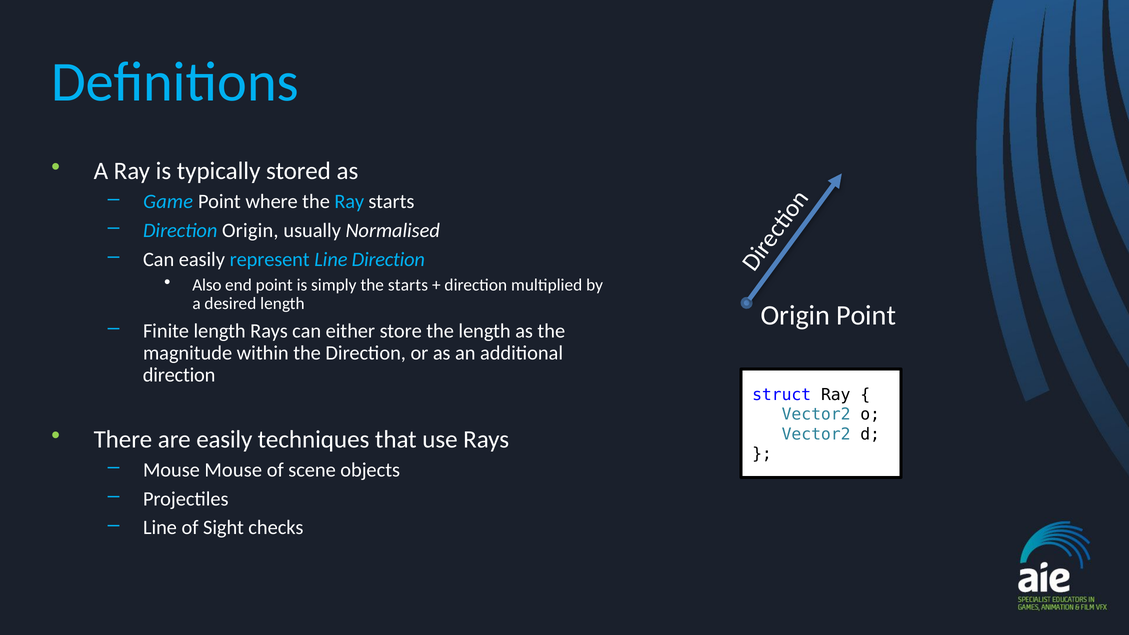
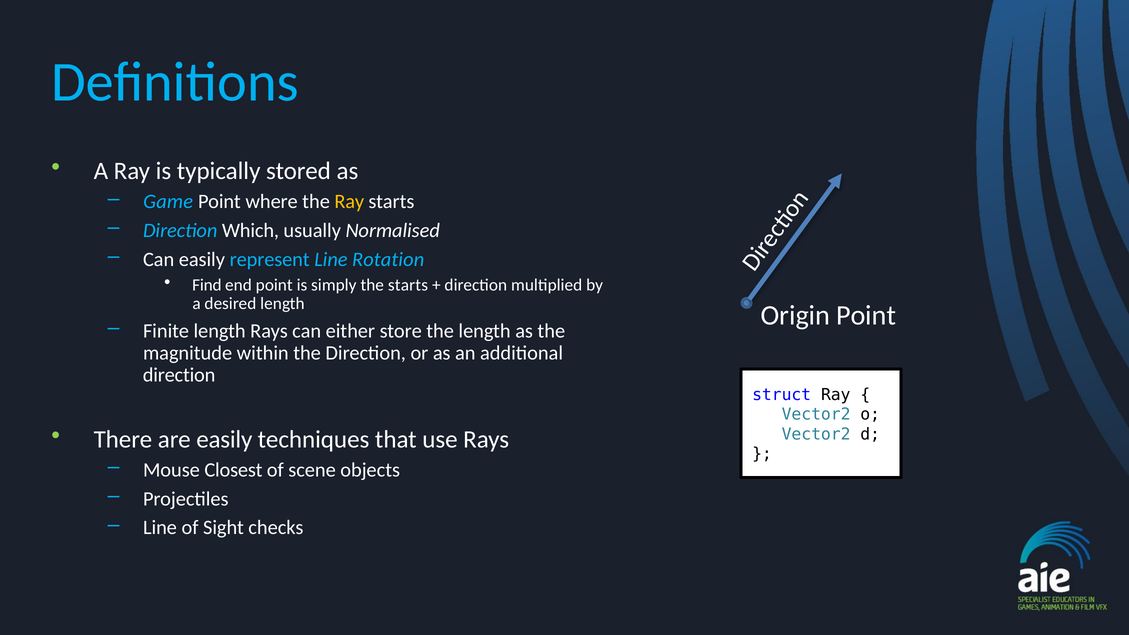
Ray at (349, 202) colour: light blue -> yellow
Direction Origin: Origin -> Which
Line Direction: Direction -> Rotation
Also: Also -> Find
Mouse Mouse: Mouse -> Closest
